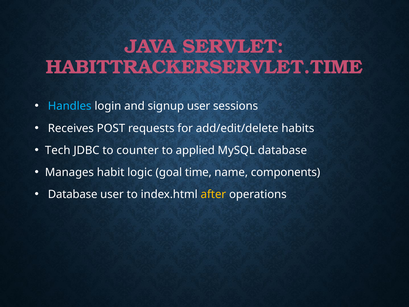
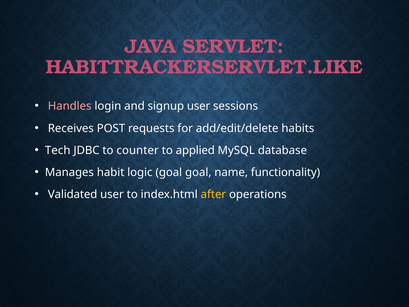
HABITTRACKERSERVLET.TIME: HABITTRACKERSERVLET.TIME -> HABITTRACKERSERVLET.LIKE
Handles colour: light blue -> pink
goal time: time -> goal
components: components -> functionality
Database at (73, 194): Database -> Validated
